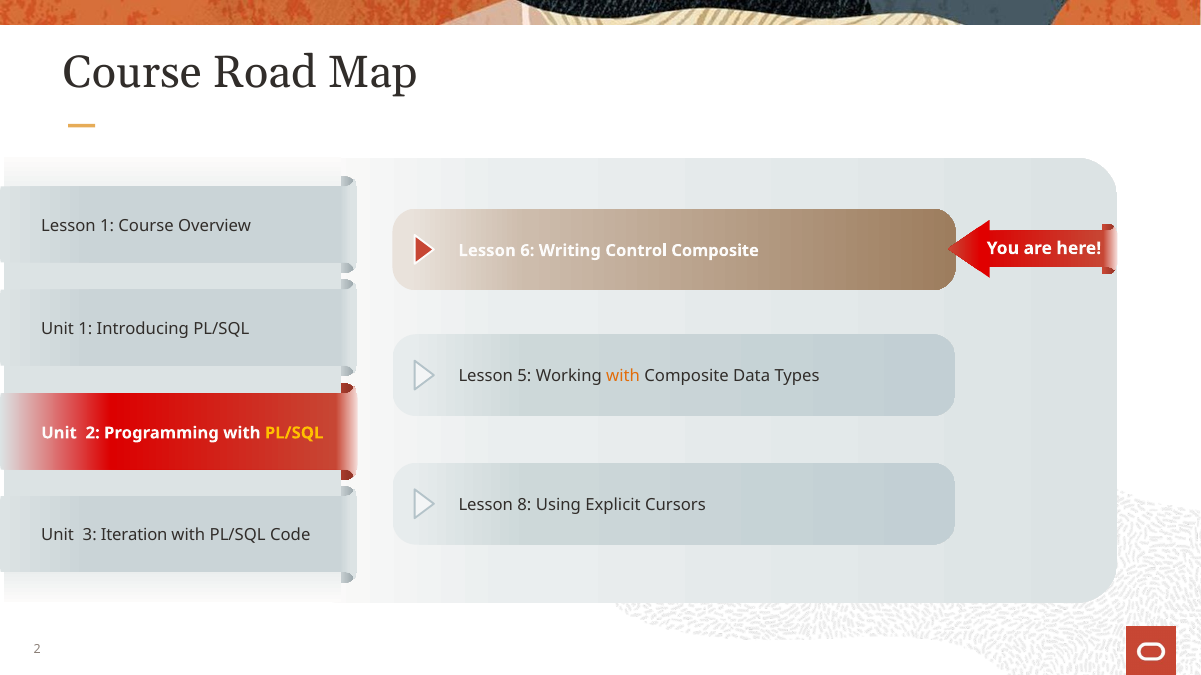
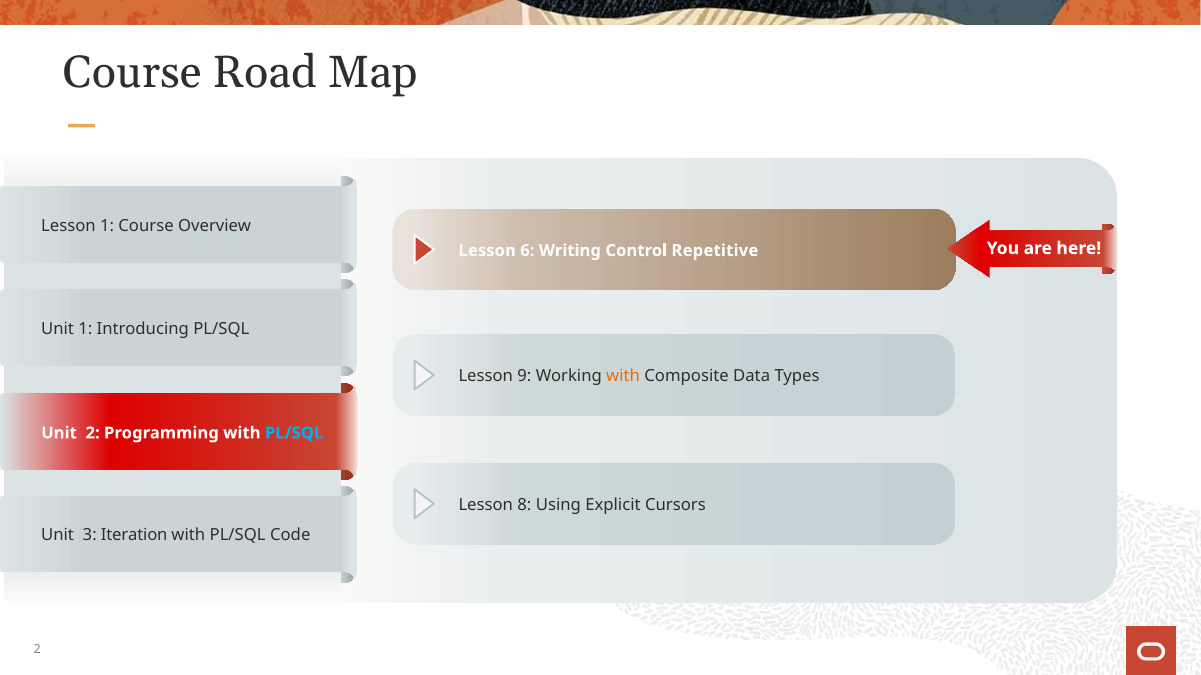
Control Composite: Composite -> Repetitive
5: 5 -> 9
PL/SQL at (294, 433) colour: yellow -> light blue
